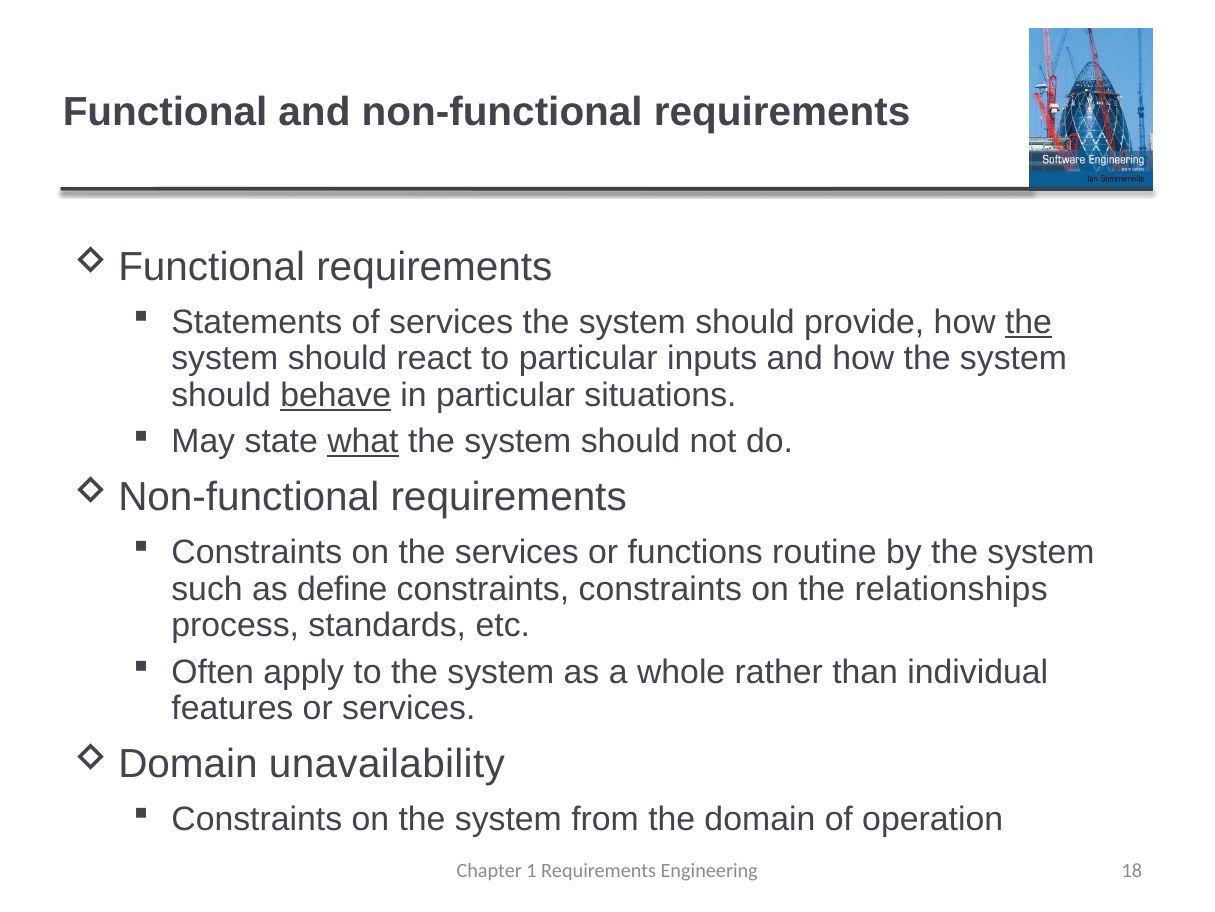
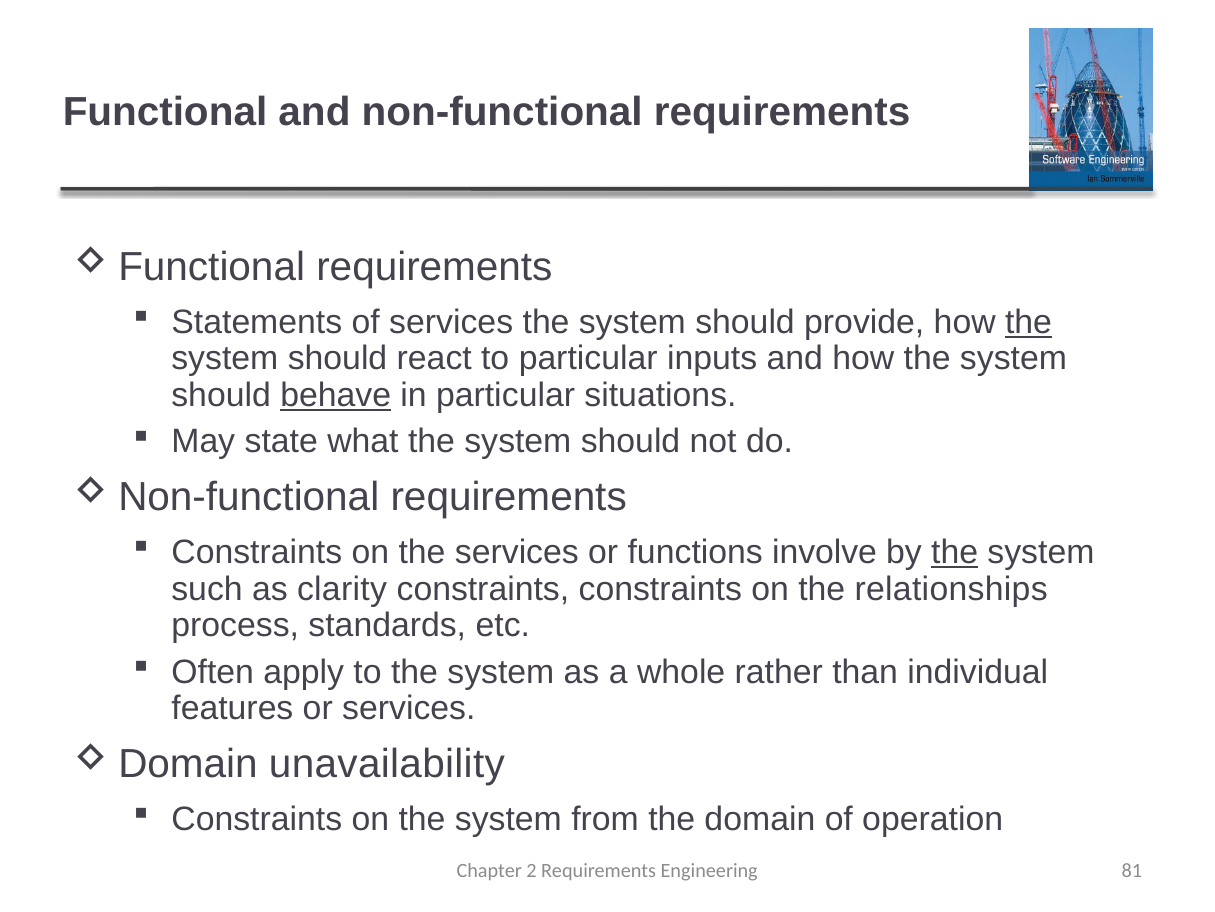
what underline: present -> none
routine: routine -> involve
the at (955, 552) underline: none -> present
define: define -> clarity
1: 1 -> 2
18: 18 -> 81
